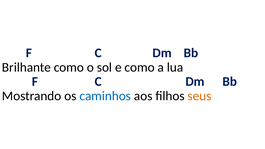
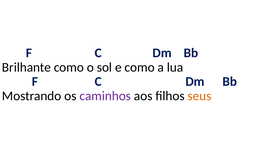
caminhos colour: blue -> purple
